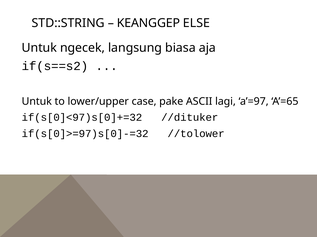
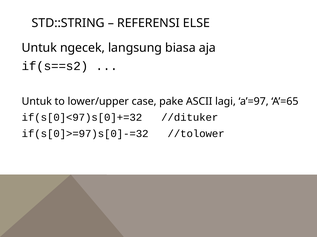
KEANGGEP: KEANGGEP -> REFERENSI
